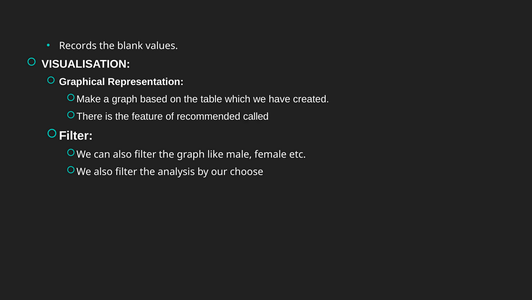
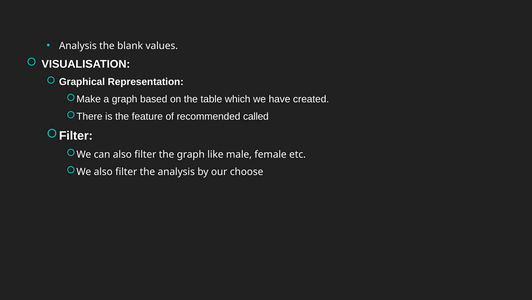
Records at (78, 46): Records -> Analysis
